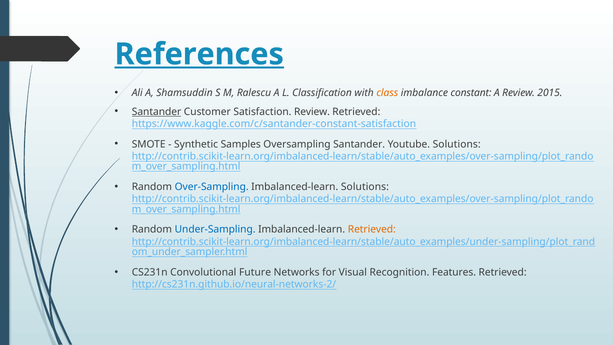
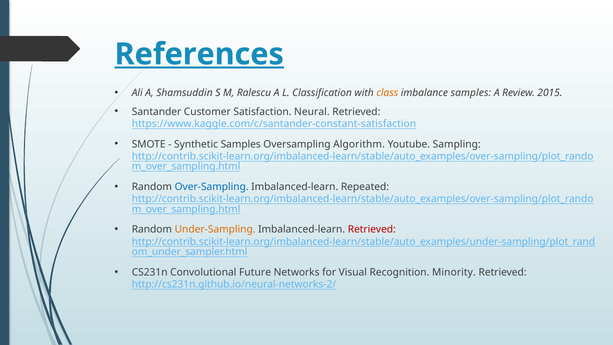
imbalance constant: constant -> samples
Santander at (157, 112) underline: present -> none
Satisfaction Review: Review -> Neural
Oversampling Santander: Santander -> Algorithm
Youtube Solutions: Solutions -> Sampling
Imbalanced-learn Solutions: Solutions -> Repeated
Under-Sampling colour: blue -> orange
Retrieved at (372, 229) colour: orange -> red
Features: Features -> Minority
